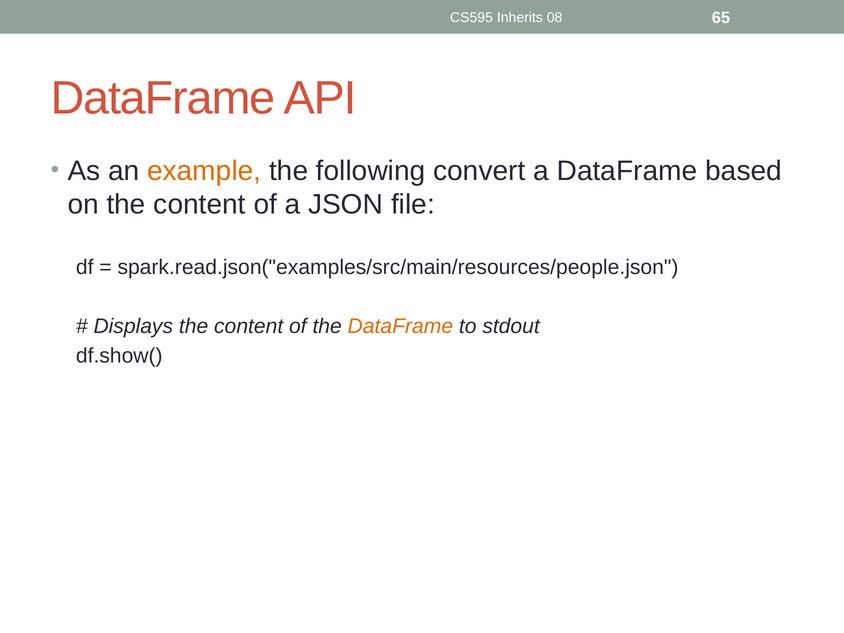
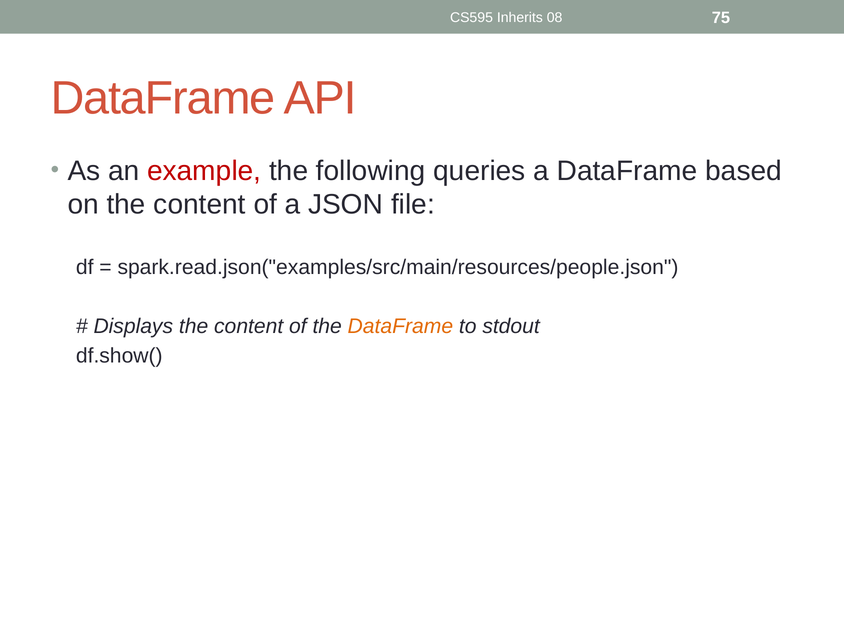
65: 65 -> 75
example colour: orange -> red
convert: convert -> queries
